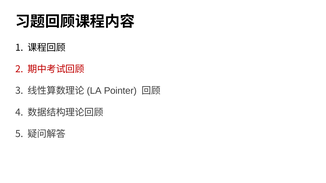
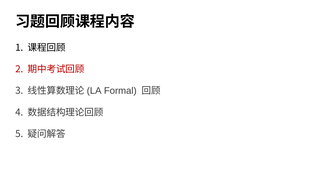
Pointer: Pointer -> Formal
